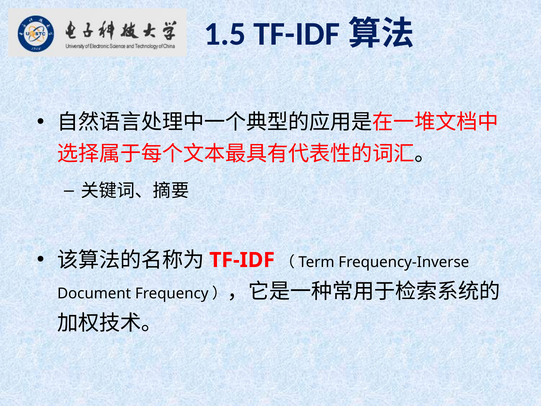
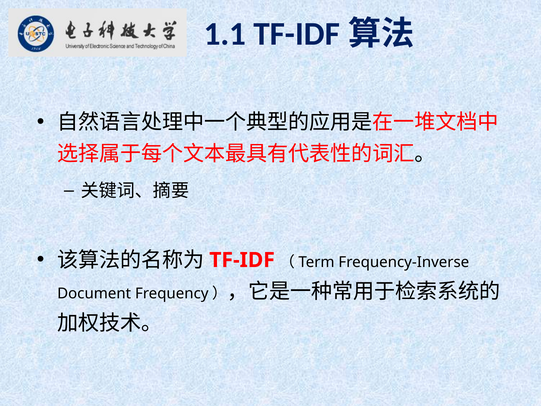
1.5: 1.5 -> 1.1
